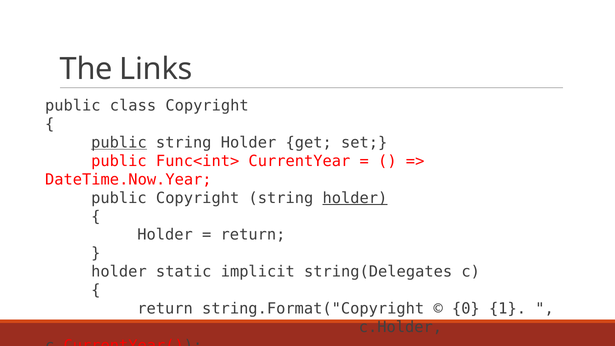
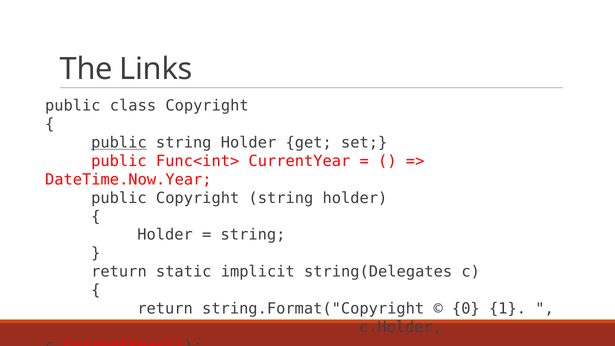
holder at (355, 198) underline: present -> none
return at (253, 235): return -> string
holder at (119, 272): holder -> return
